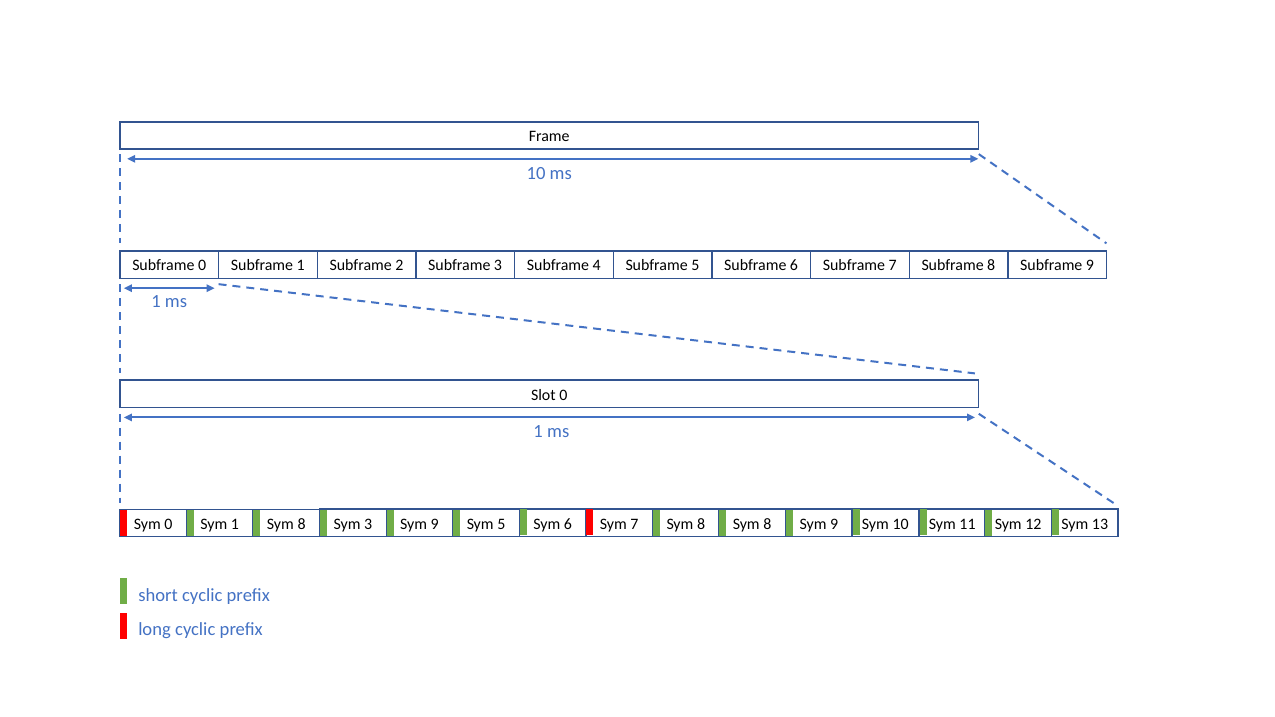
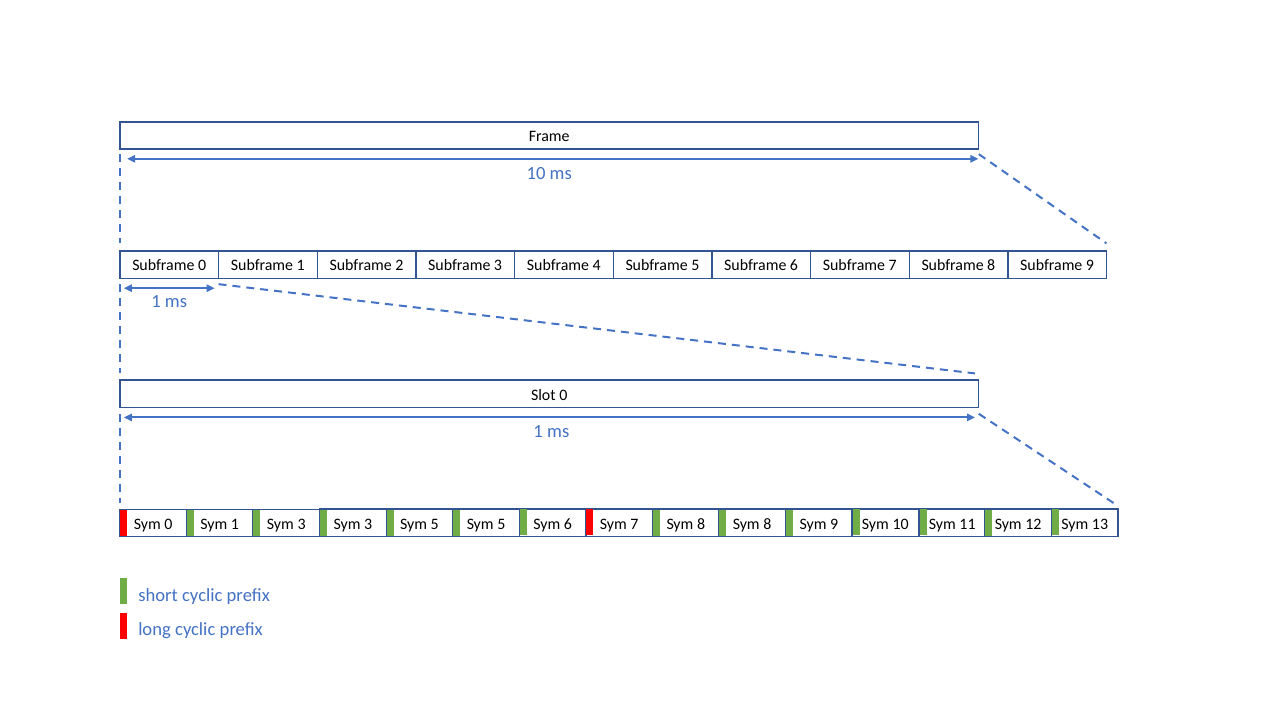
1 Sym 8: 8 -> 3
3 Sym 9: 9 -> 5
